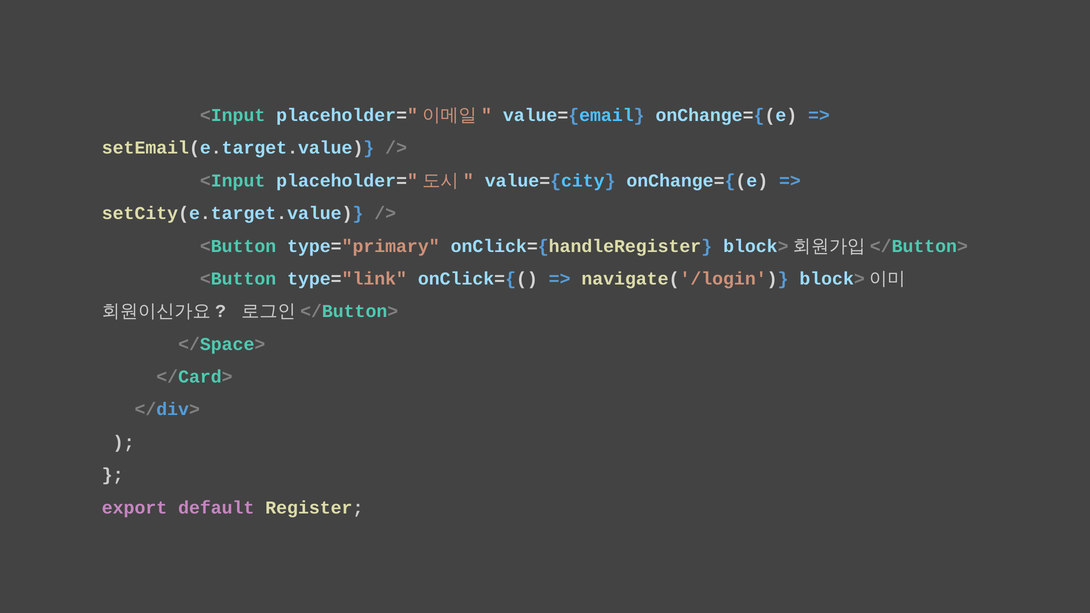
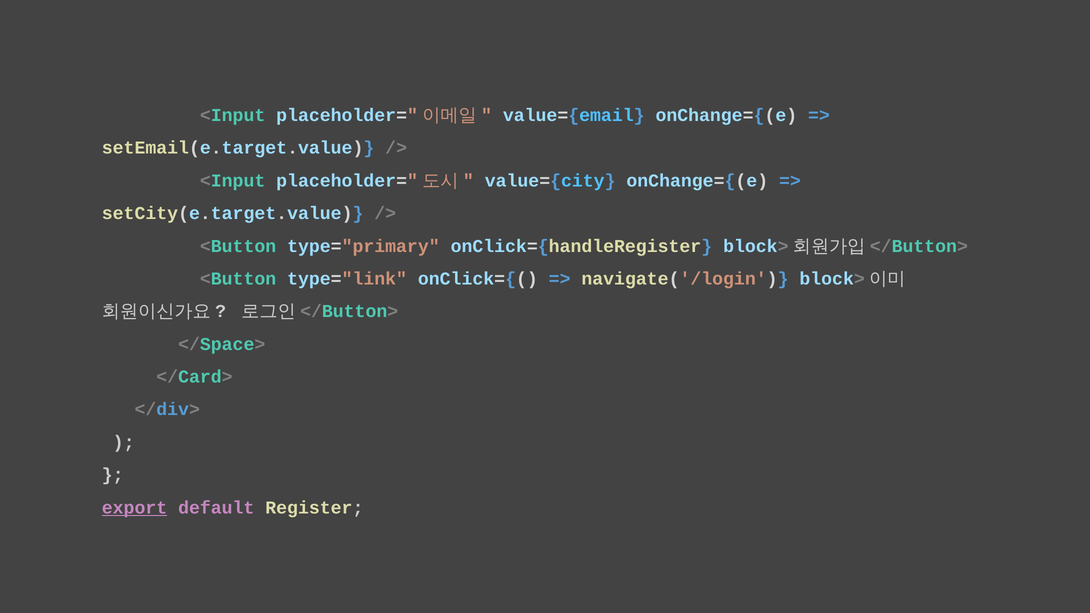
export underline: none -> present
